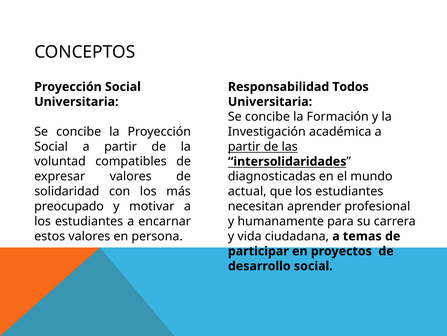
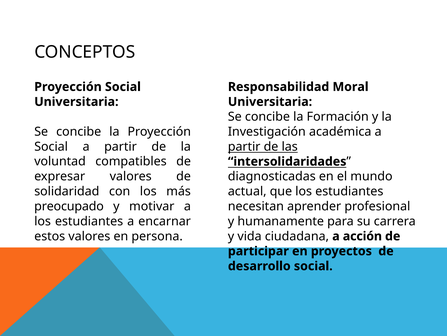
Todos: Todos -> Moral
temas: temas -> acción
